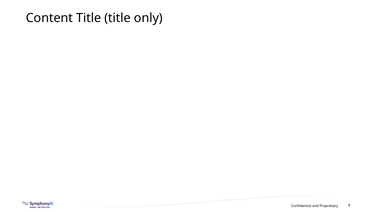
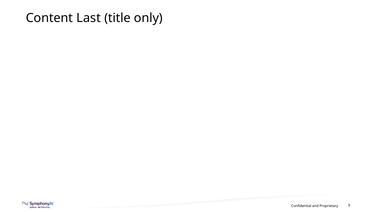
Content Title: Title -> Last
